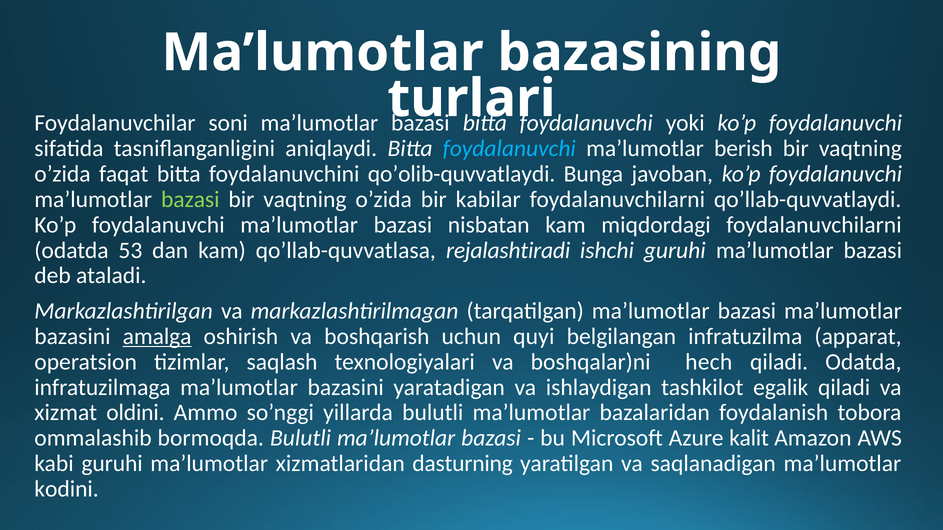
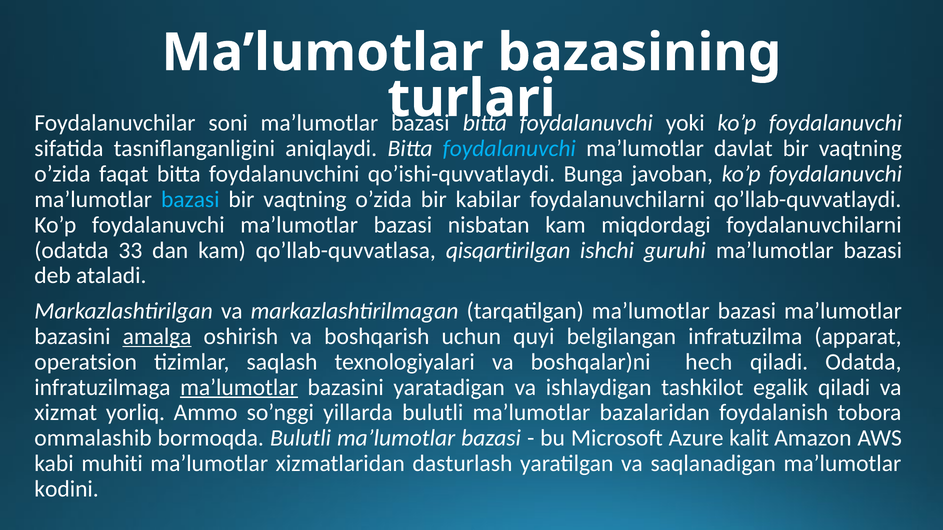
berish: berish -> davlat
qo’olib-quvvatlaydi: qo’olib-quvvatlaydi -> qo’ishi-quvvatlaydi
bazasi at (190, 200) colour: light green -> light blue
53: 53 -> 33
rejalashtiradi: rejalashtiradi -> qisqartirilgan
ma’lumotlar at (239, 388) underline: none -> present
oldini: oldini -> yorliq
kabi guruhi: guruhi -> muhiti
dasturning: dasturning -> dasturlash
